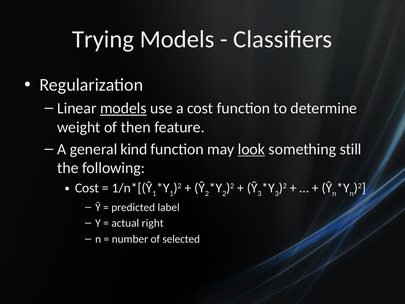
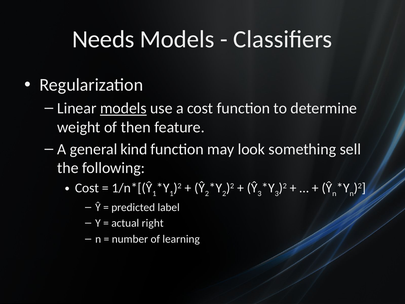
Trying: Trying -> Needs
look underline: present -> none
still: still -> sell
selected: selected -> learning
